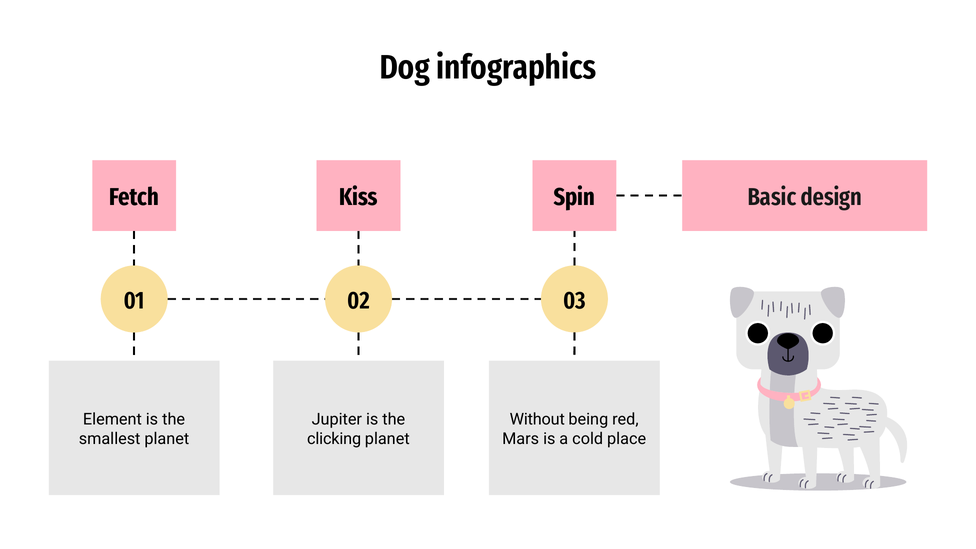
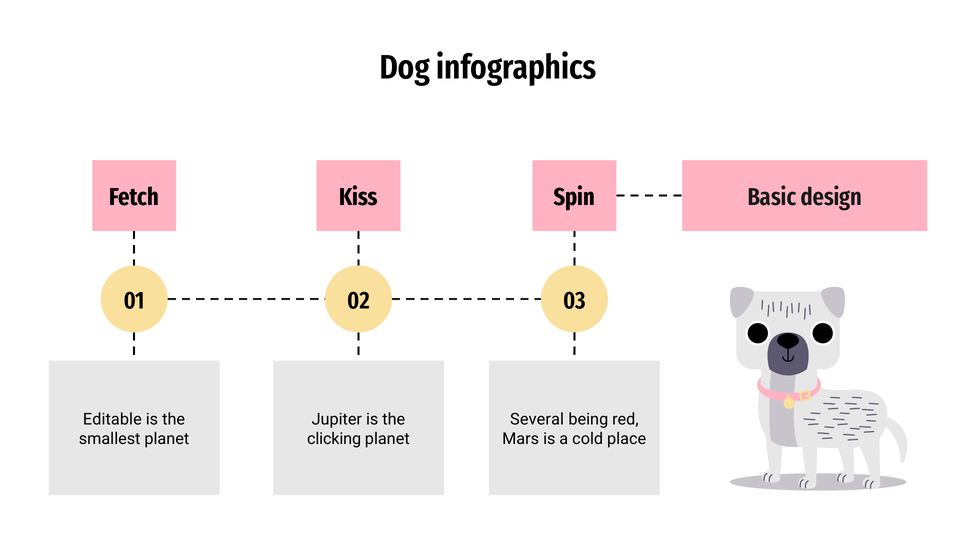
Element: Element -> Editable
Without: Without -> Several
